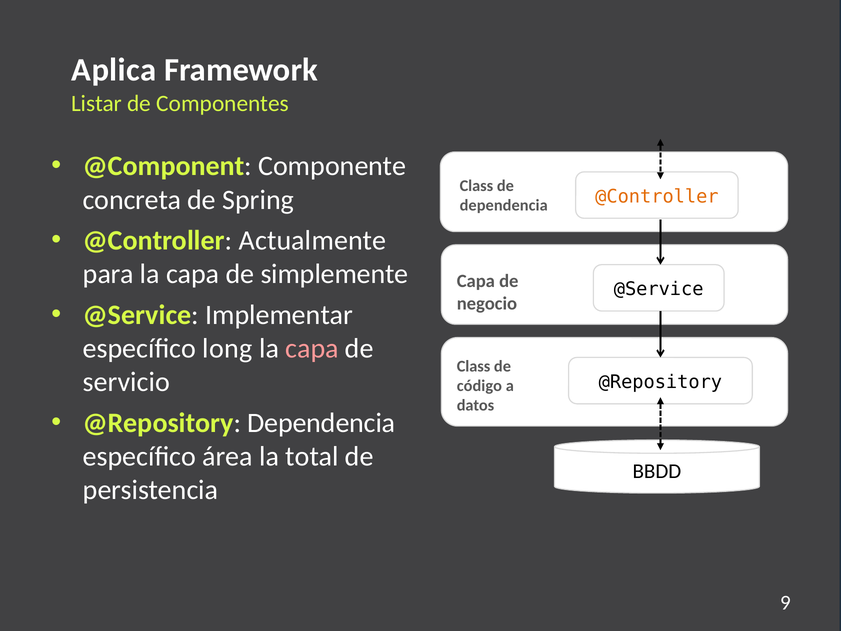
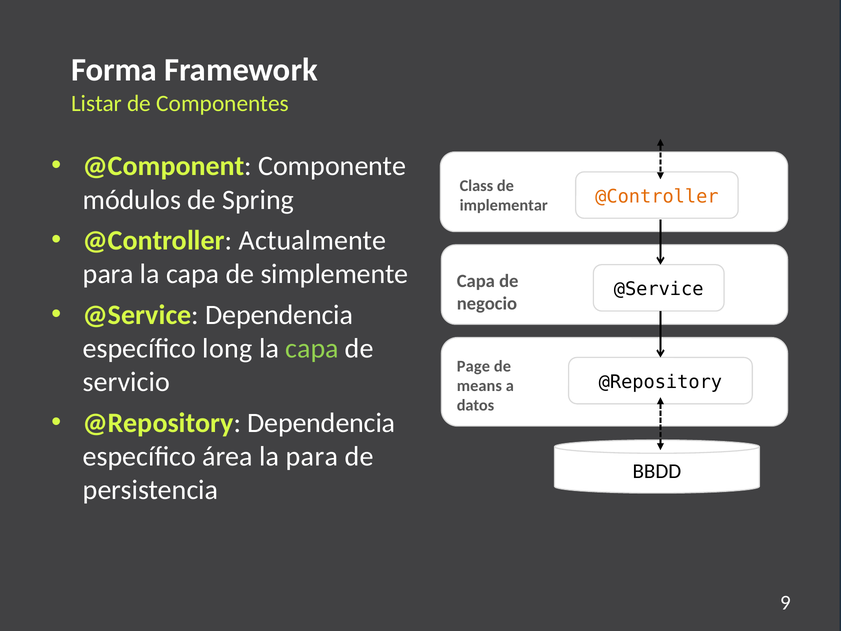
Aplica: Aplica -> Forma
concreta: concreta -> módulos
dependencia at (504, 205): dependencia -> implementar
@Service Implementar: Implementar -> Dependencia
capa at (312, 348) colour: pink -> light green
Class at (474, 366): Class -> Page
código: código -> means
la total: total -> para
